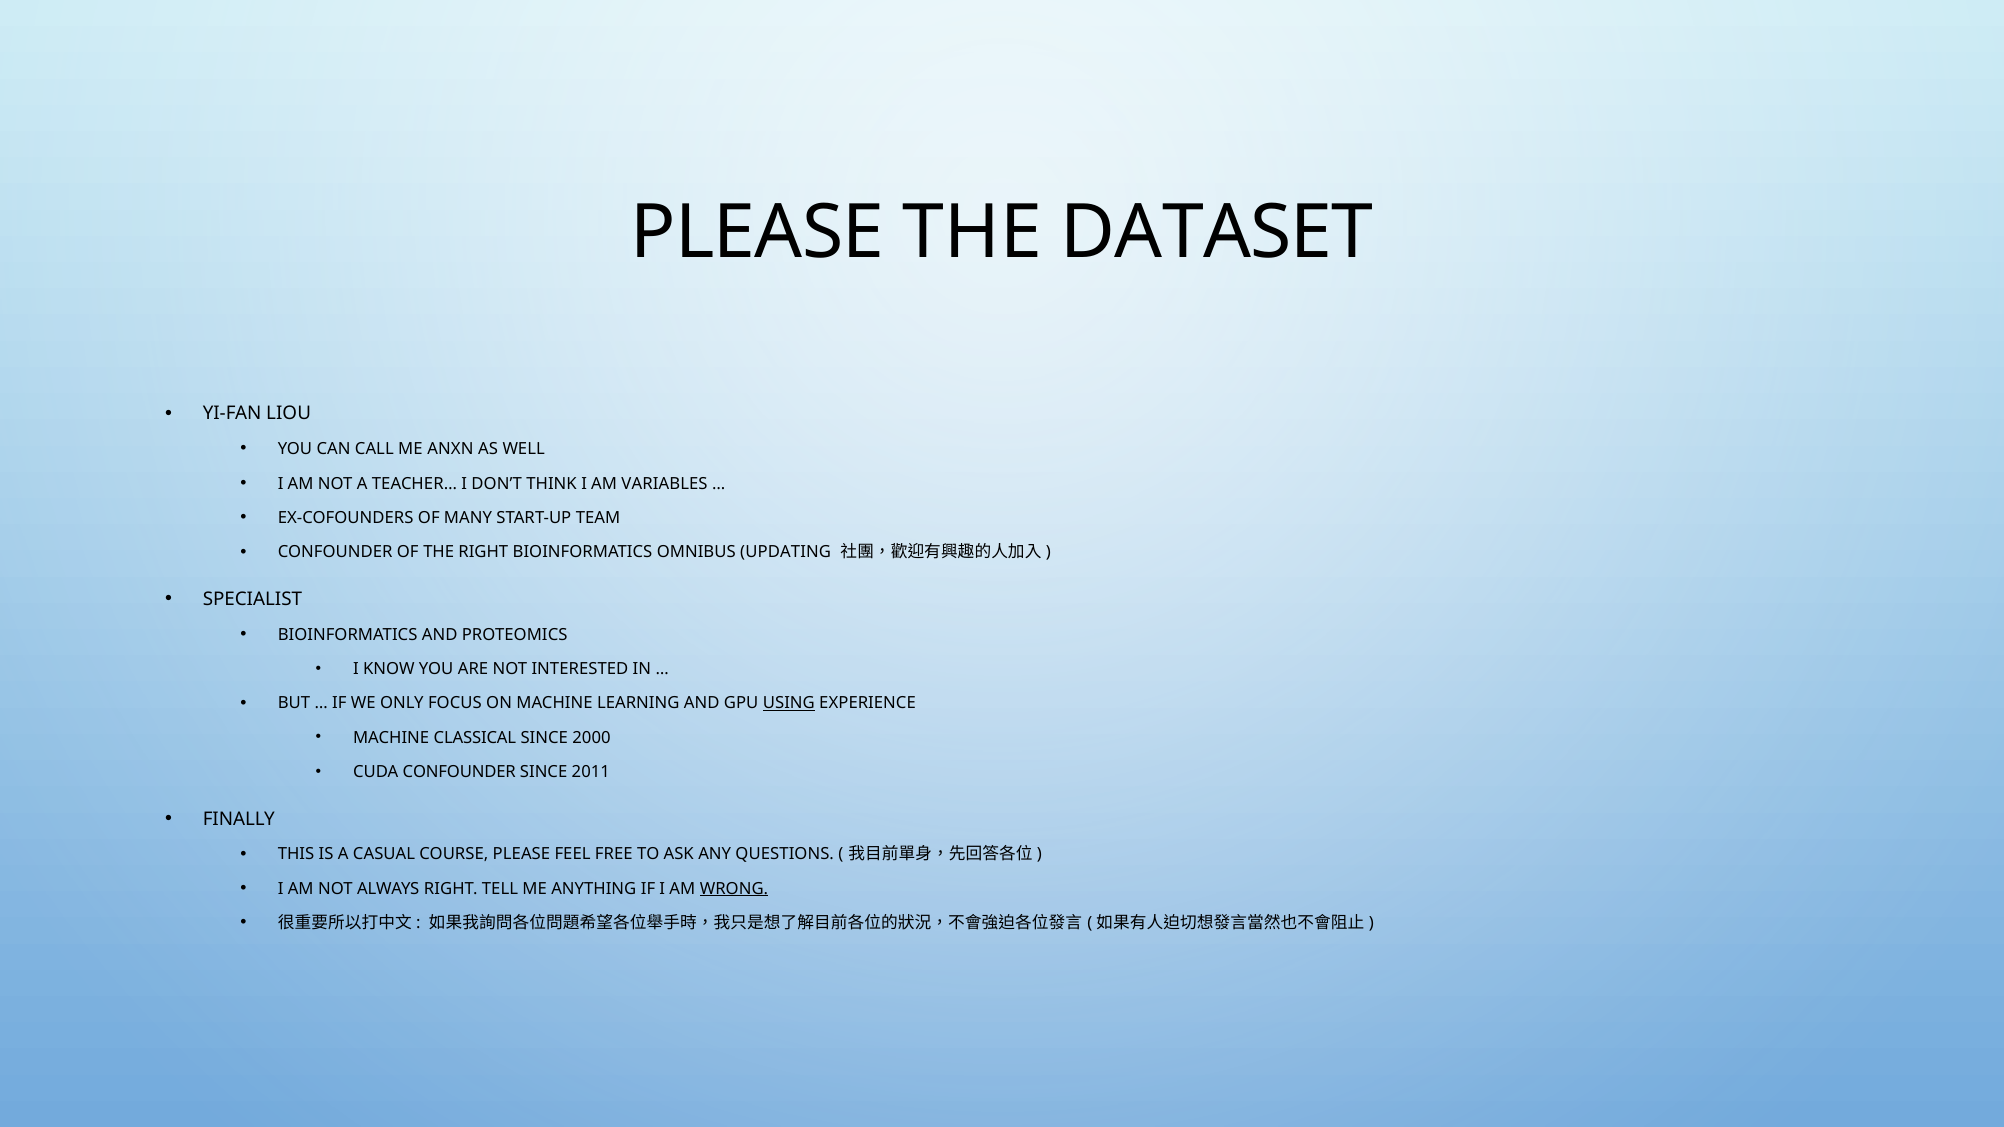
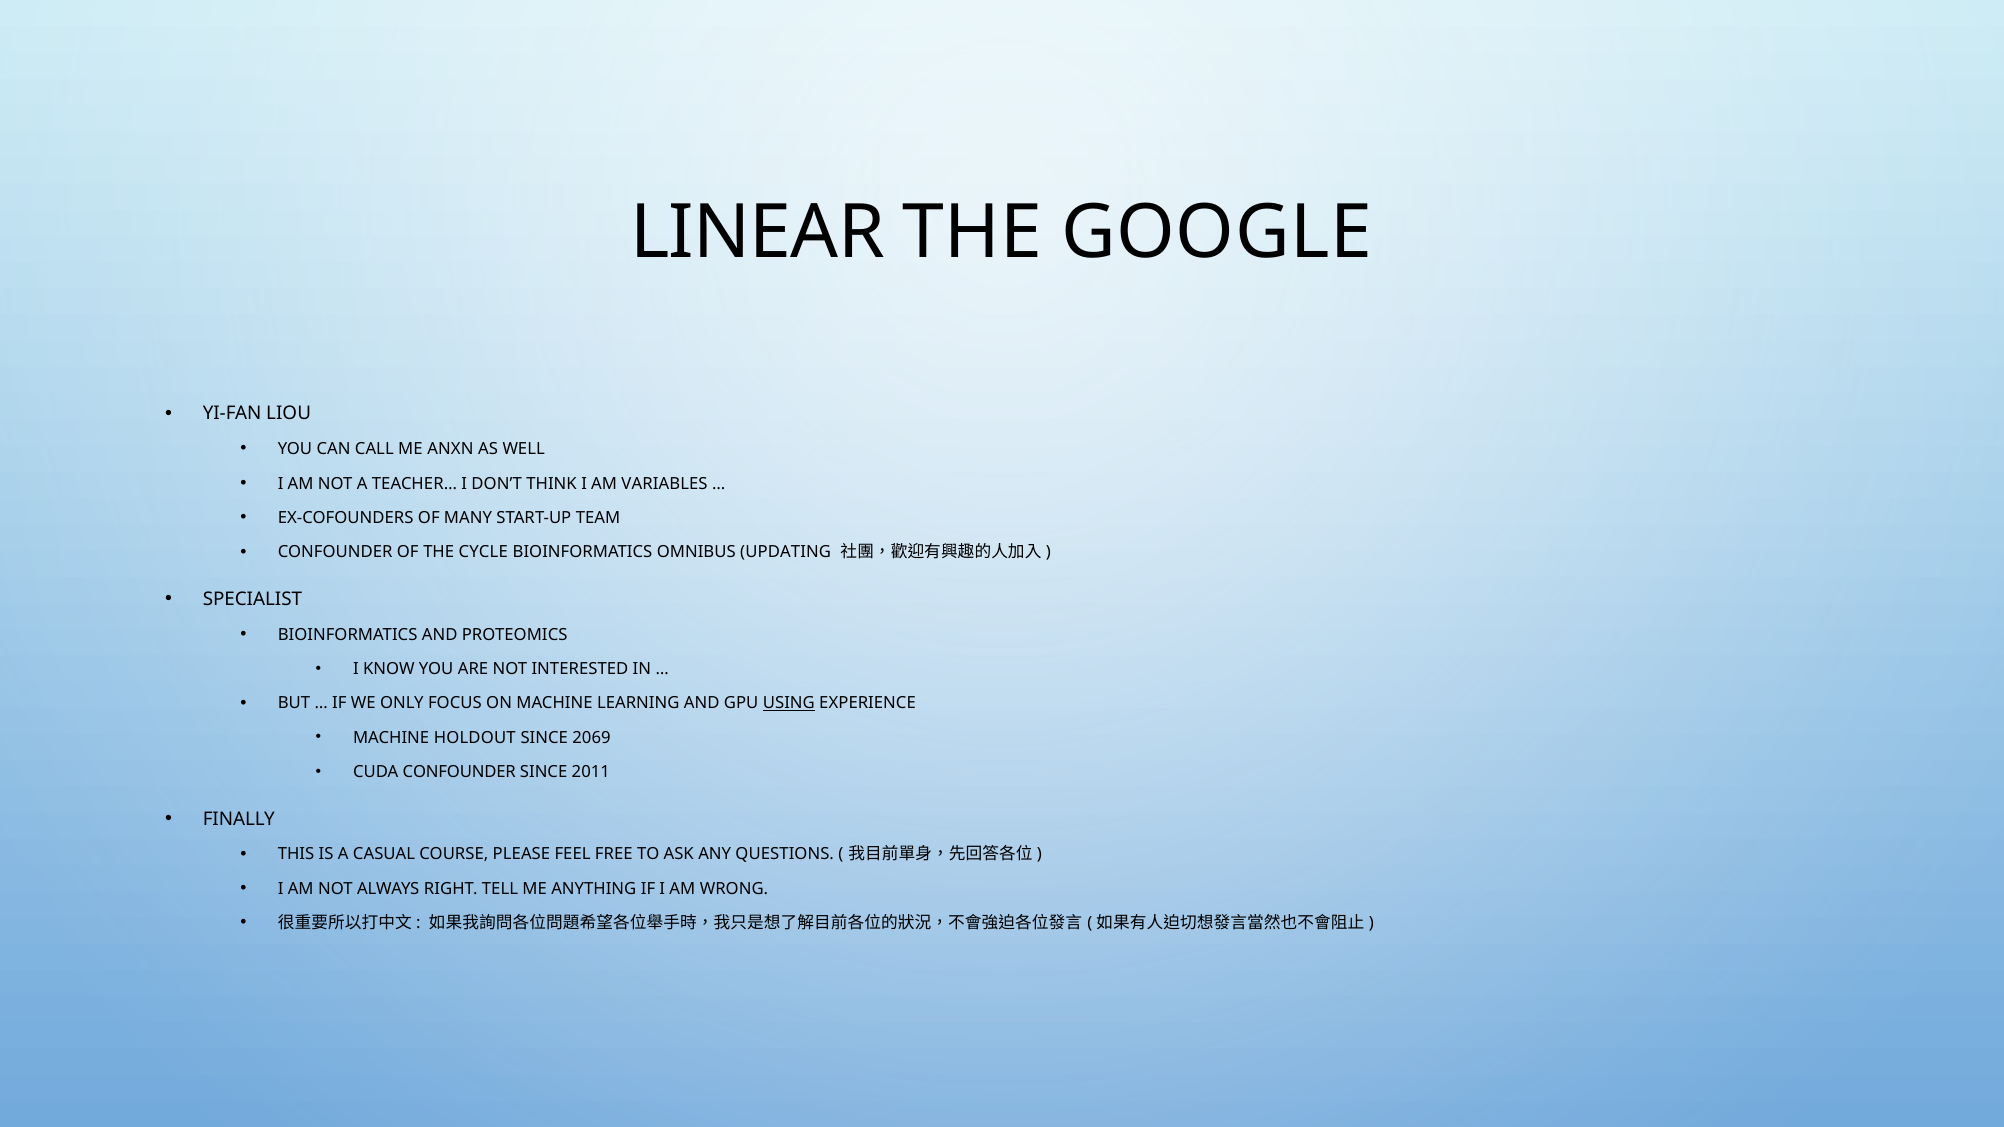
PLEASE at (757, 232): PLEASE -> LINEAR
DATASET: DATASET -> GOOGLE
THE RIGHT: RIGHT -> CYCLE
CLASSICAL: CLASSICAL -> HOLDOUT
2000: 2000 -> 2069
WRONG underline: present -> none
